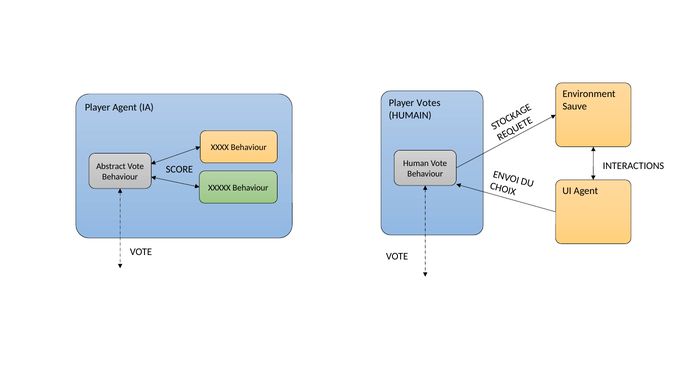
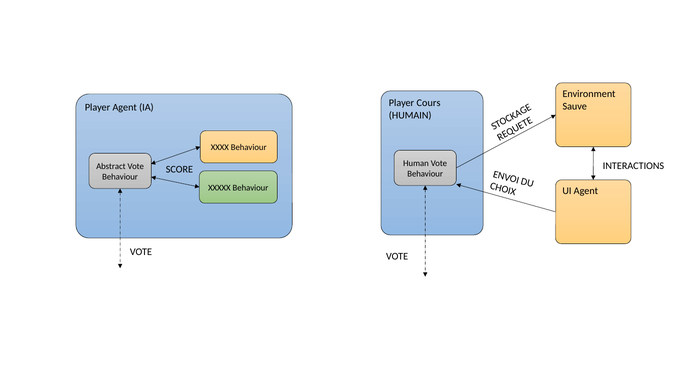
Votes: Votes -> Cours
